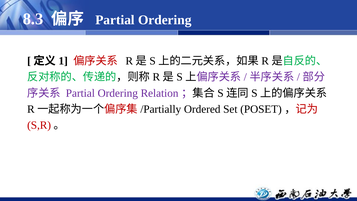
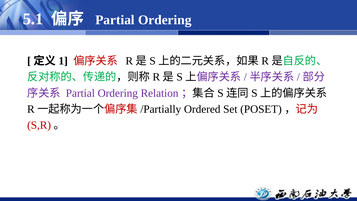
8.3: 8.3 -> 5.1
